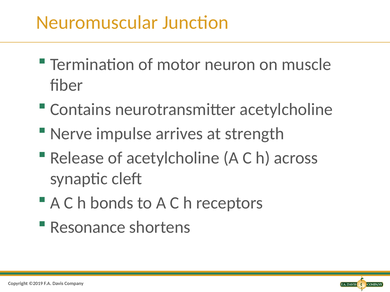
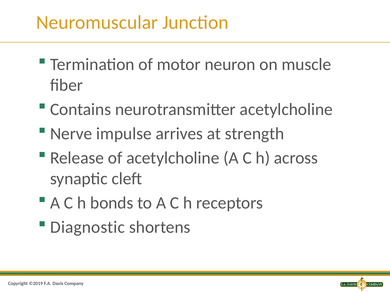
Resonance: Resonance -> Diagnostic
